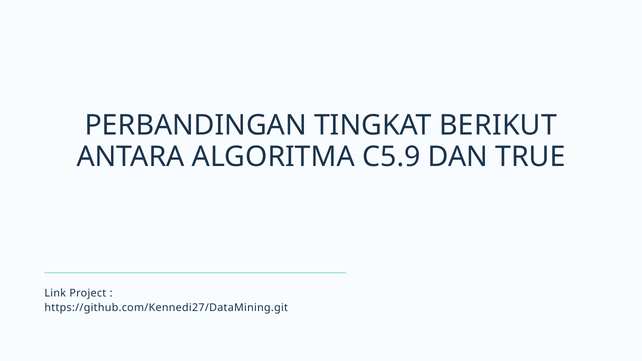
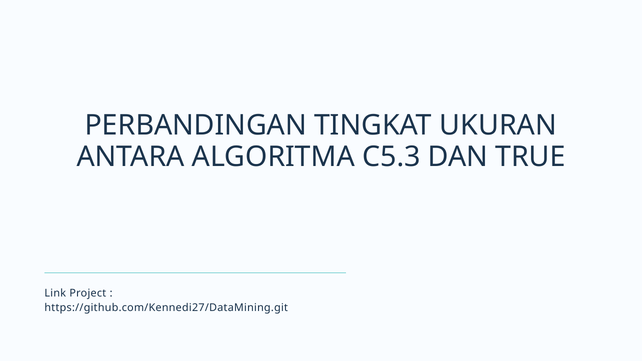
BERIKUT: BERIKUT -> UKURAN
C5.9: C5.9 -> C5.3
